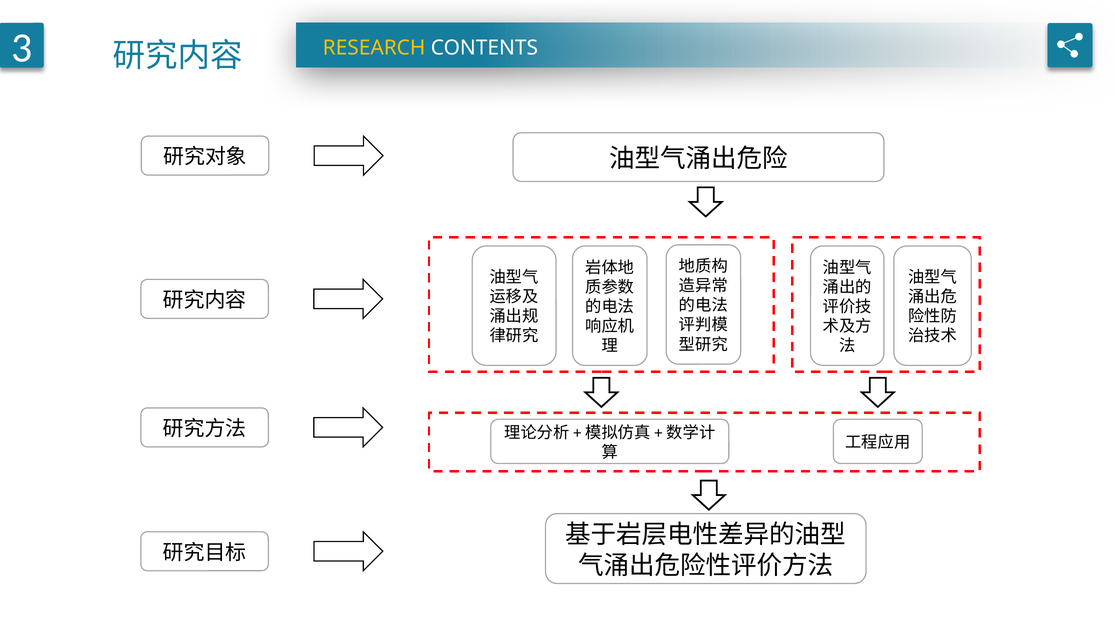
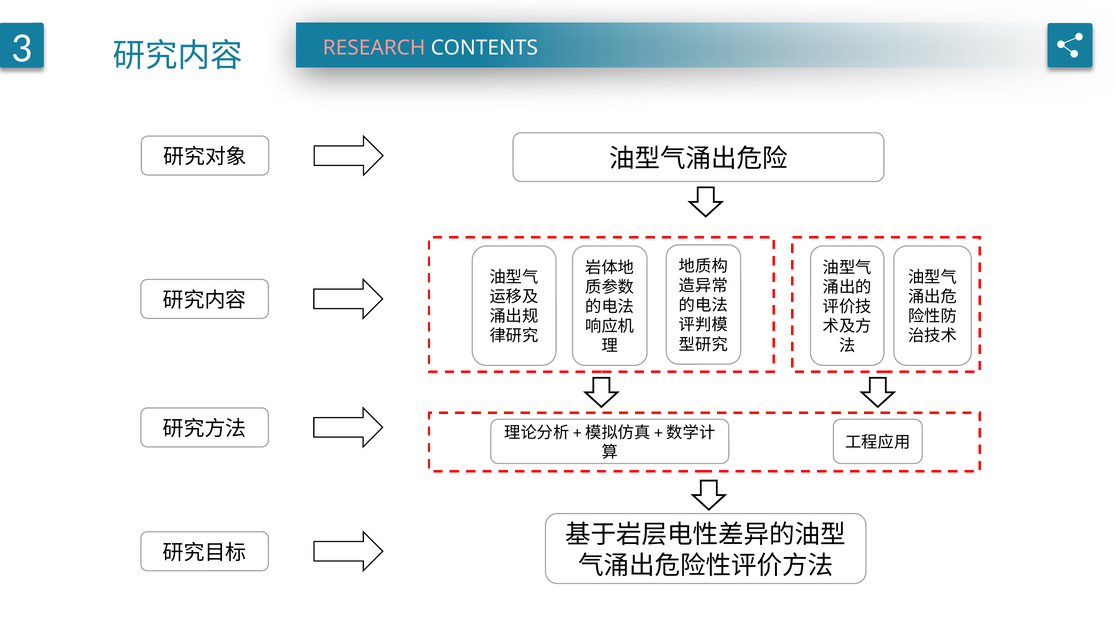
RESEARCH colour: yellow -> pink
